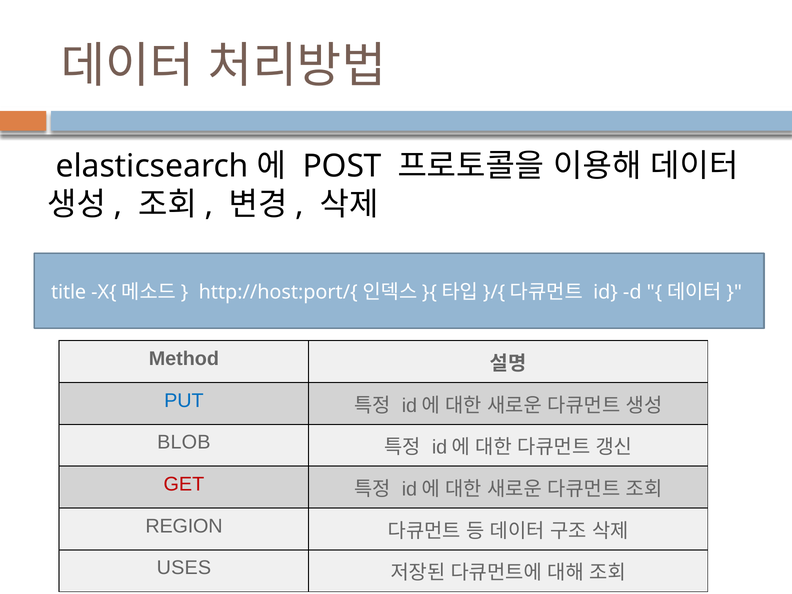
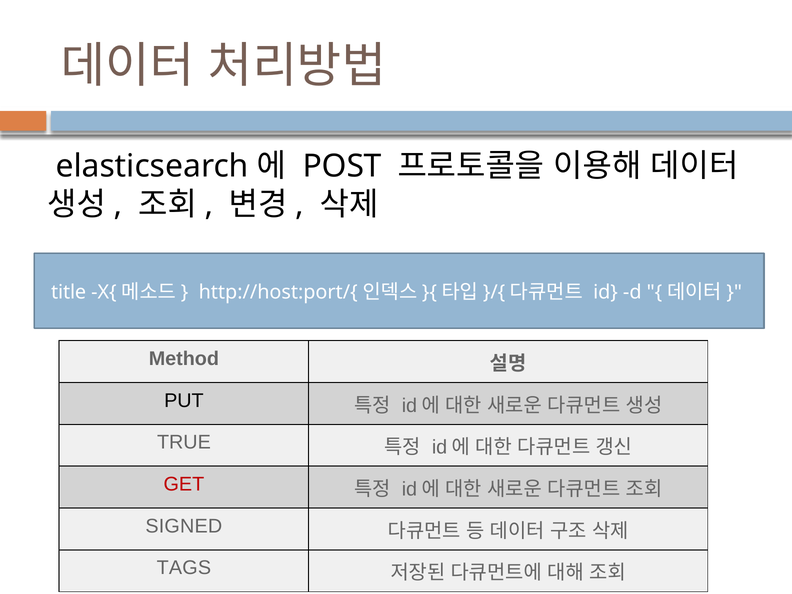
PUT colour: blue -> black
BLOB: BLOB -> TRUE
REGION: REGION -> SIGNED
USES: USES -> TAGS
